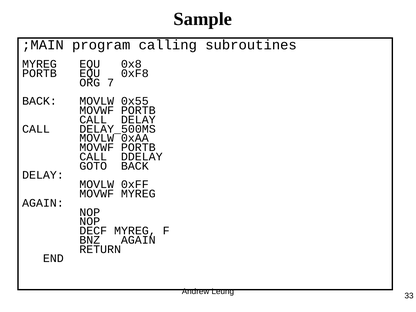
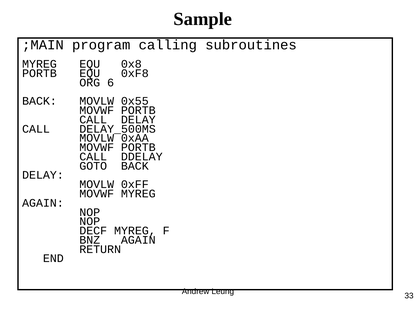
7: 7 -> 6
